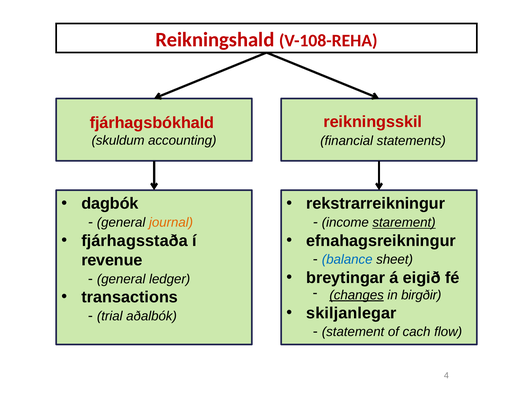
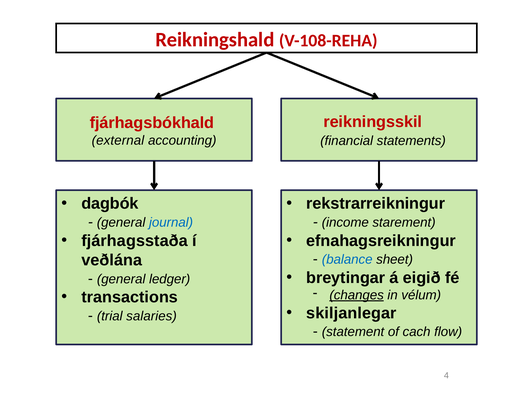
skuldum: skuldum -> external
journal colour: orange -> blue
starement underline: present -> none
revenue: revenue -> veðlána
birgðir: birgðir -> vélum
aðalbók: aðalbók -> salaries
